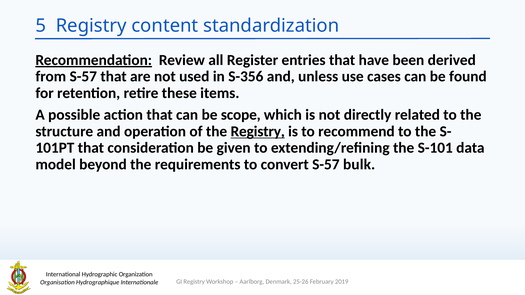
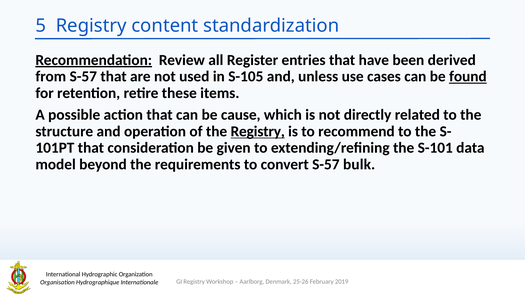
S-356: S-356 -> S-105
found underline: none -> present
scope: scope -> cause
